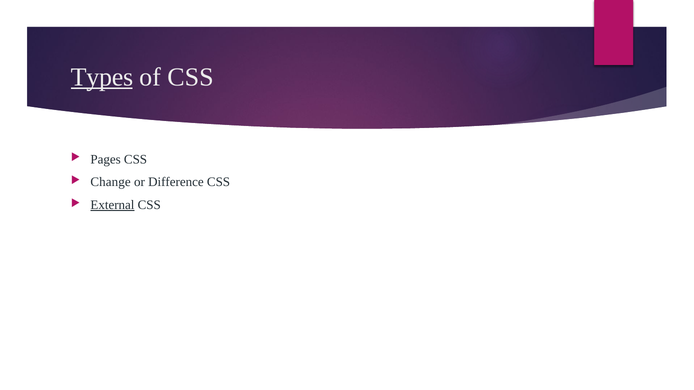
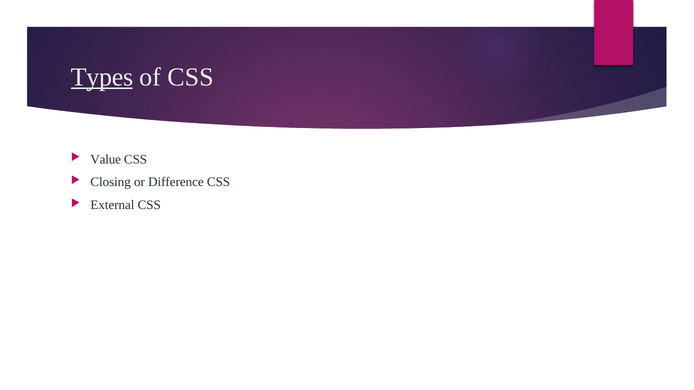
Pages: Pages -> Value
Change: Change -> Closing
External underline: present -> none
